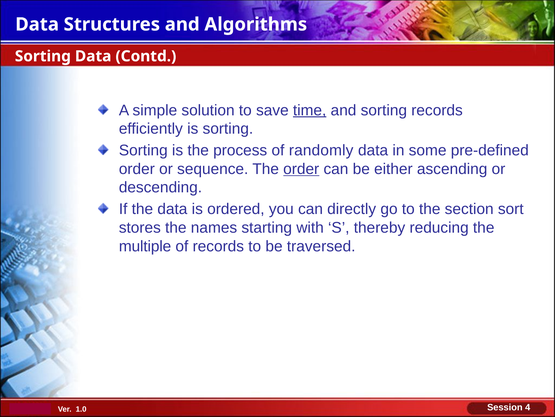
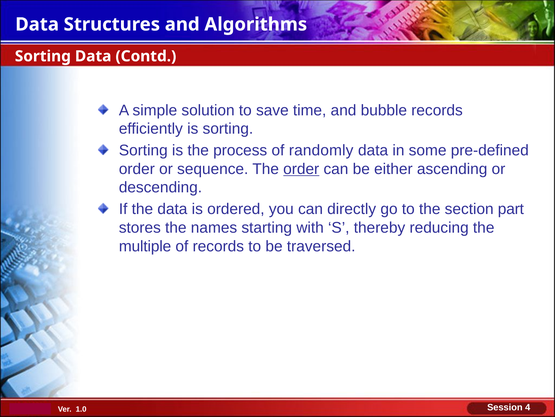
time underline: present -> none
and sorting: sorting -> bubble
sort: sort -> part
